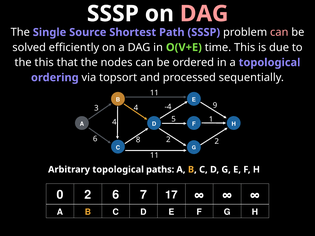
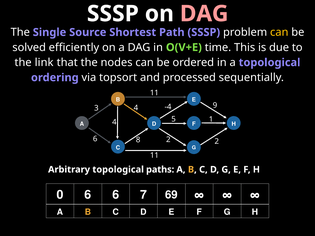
can at (279, 32) colour: pink -> yellow
the this: this -> link
0 2: 2 -> 6
17: 17 -> 69
